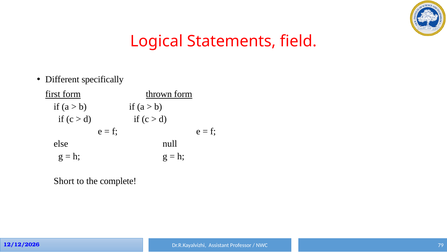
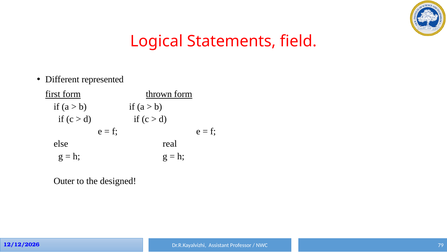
specifically: specifically -> represented
null: null -> real
Short: Short -> Outer
complete: complete -> designed
